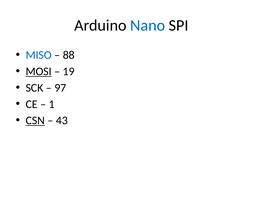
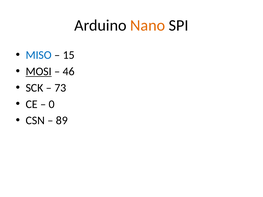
Nano colour: blue -> orange
88: 88 -> 15
19: 19 -> 46
97: 97 -> 73
1: 1 -> 0
CSN underline: present -> none
43: 43 -> 89
